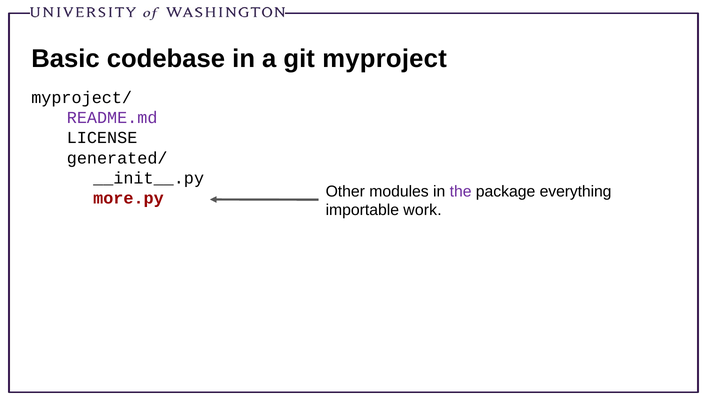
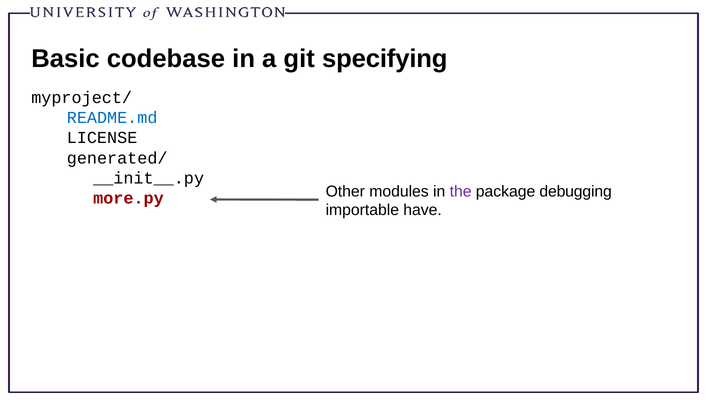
myproject: myproject -> specifying
README.md colour: purple -> blue
everything: everything -> debugging
work: work -> have
